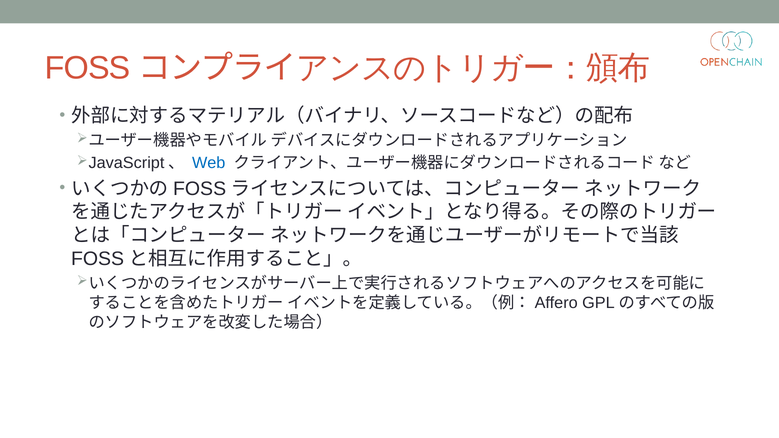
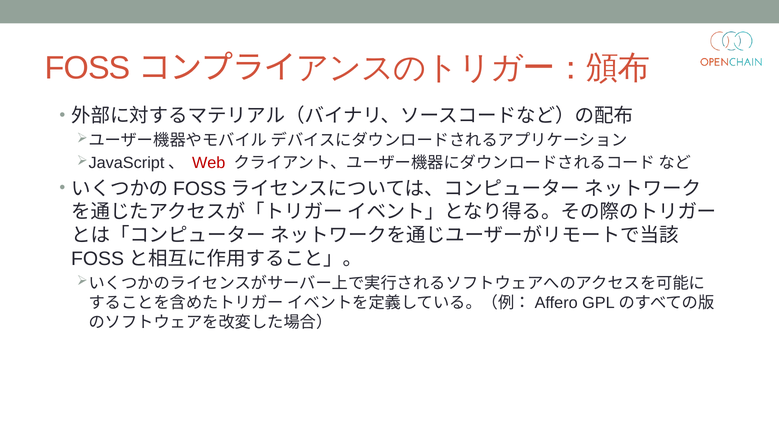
Web colour: blue -> red
